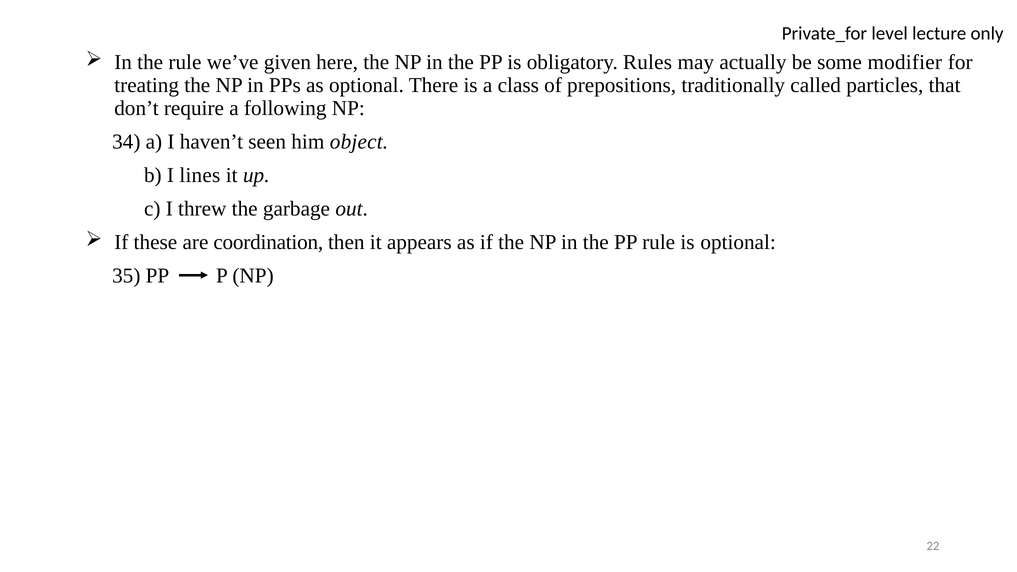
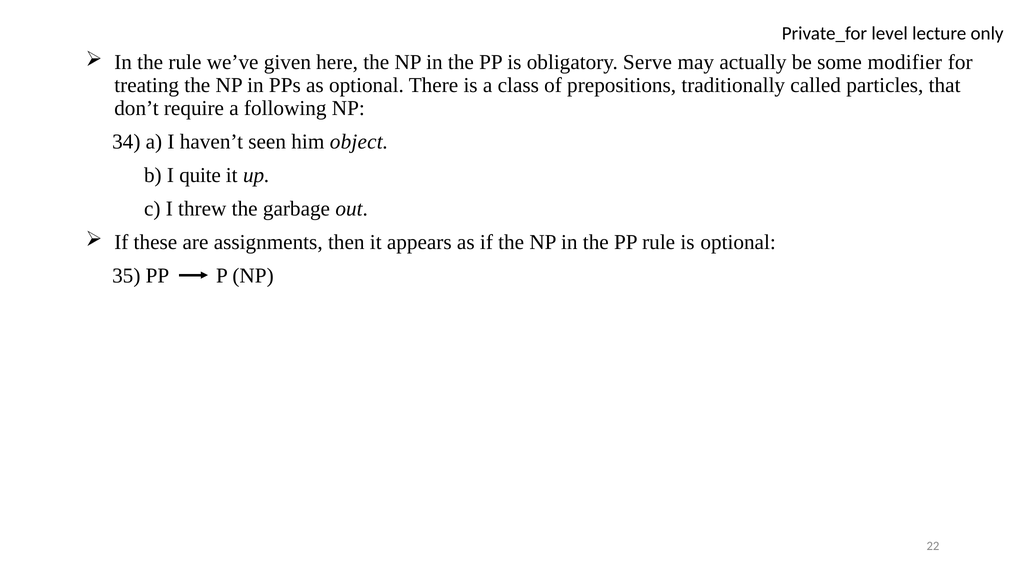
Rules: Rules -> Serve
lines: lines -> quite
coordination: coordination -> assignments
